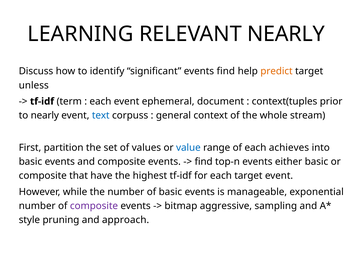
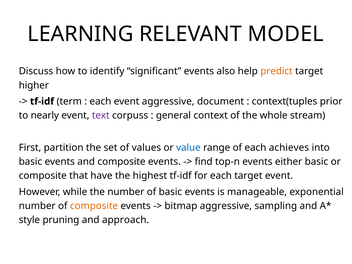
RELEVANT NEARLY: NEARLY -> MODEL
events find: find -> also
unless: unless -> higher
event ephemeral: ephemeral -> aggressive
text colour: blue -> purple
composite at (94, 206) colour: purple -> orange
